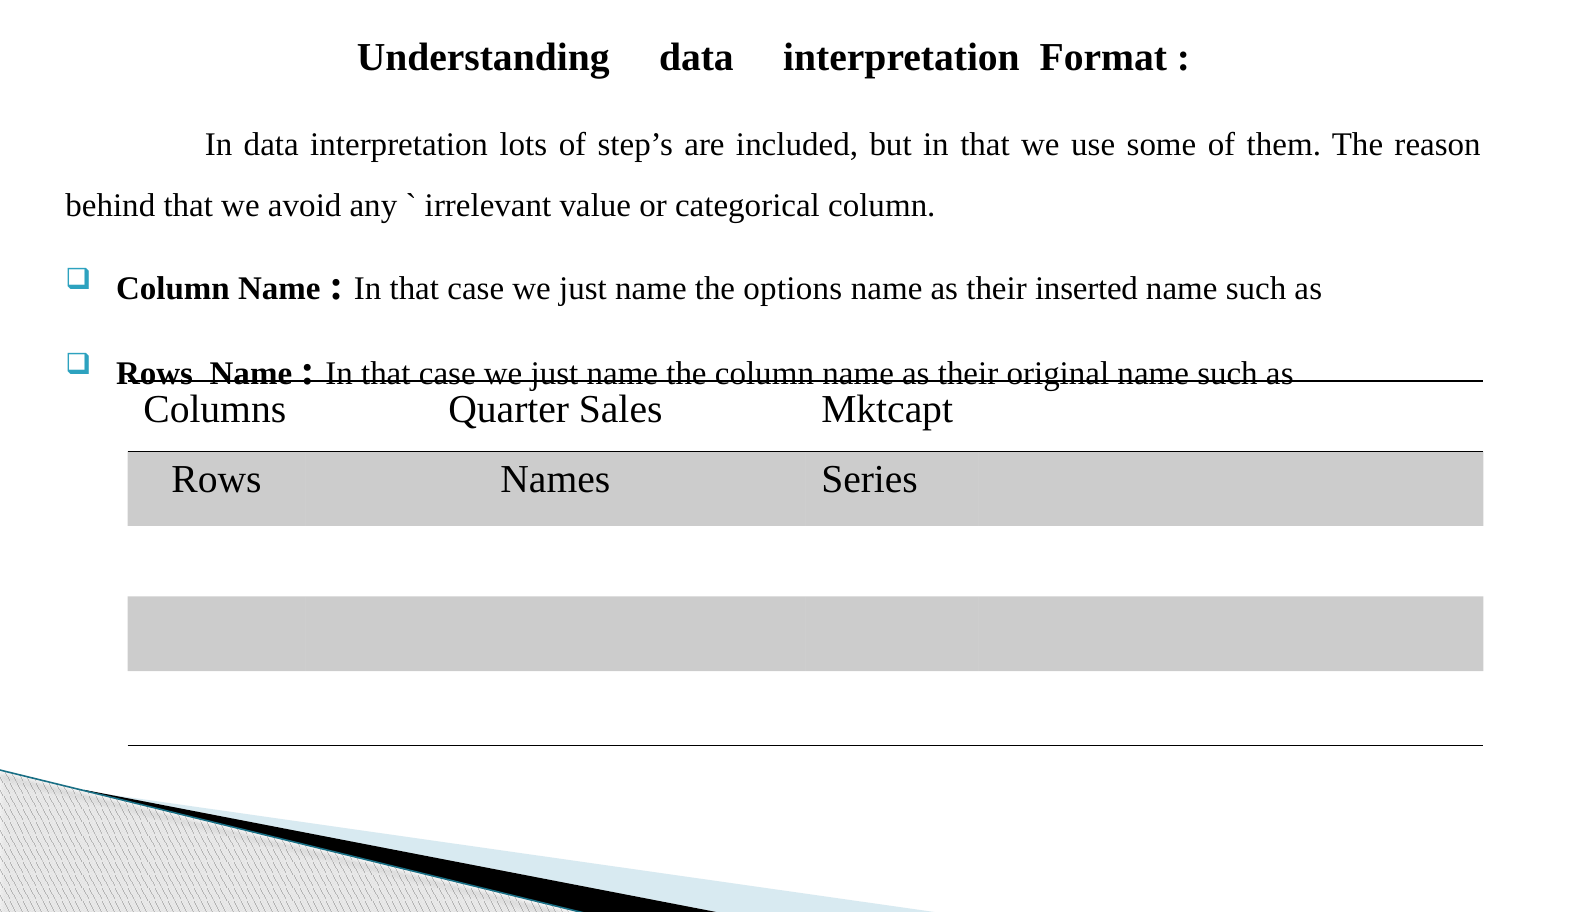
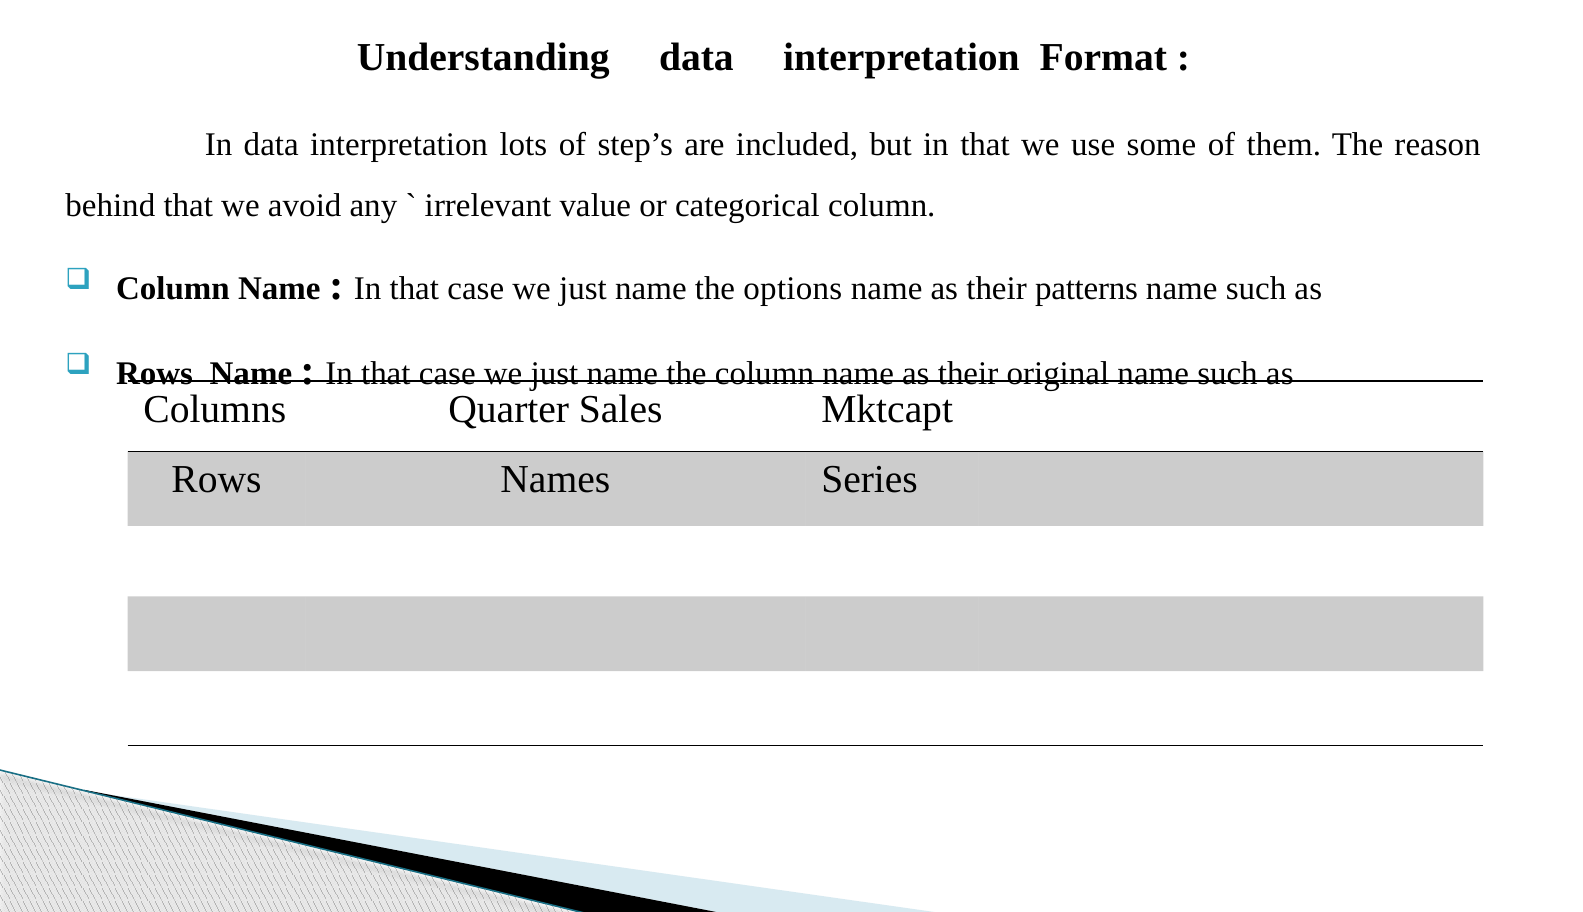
inserted: inserted -> patterns
